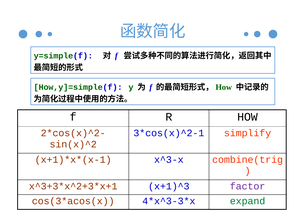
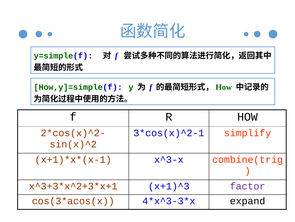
expand colour: green -> black
